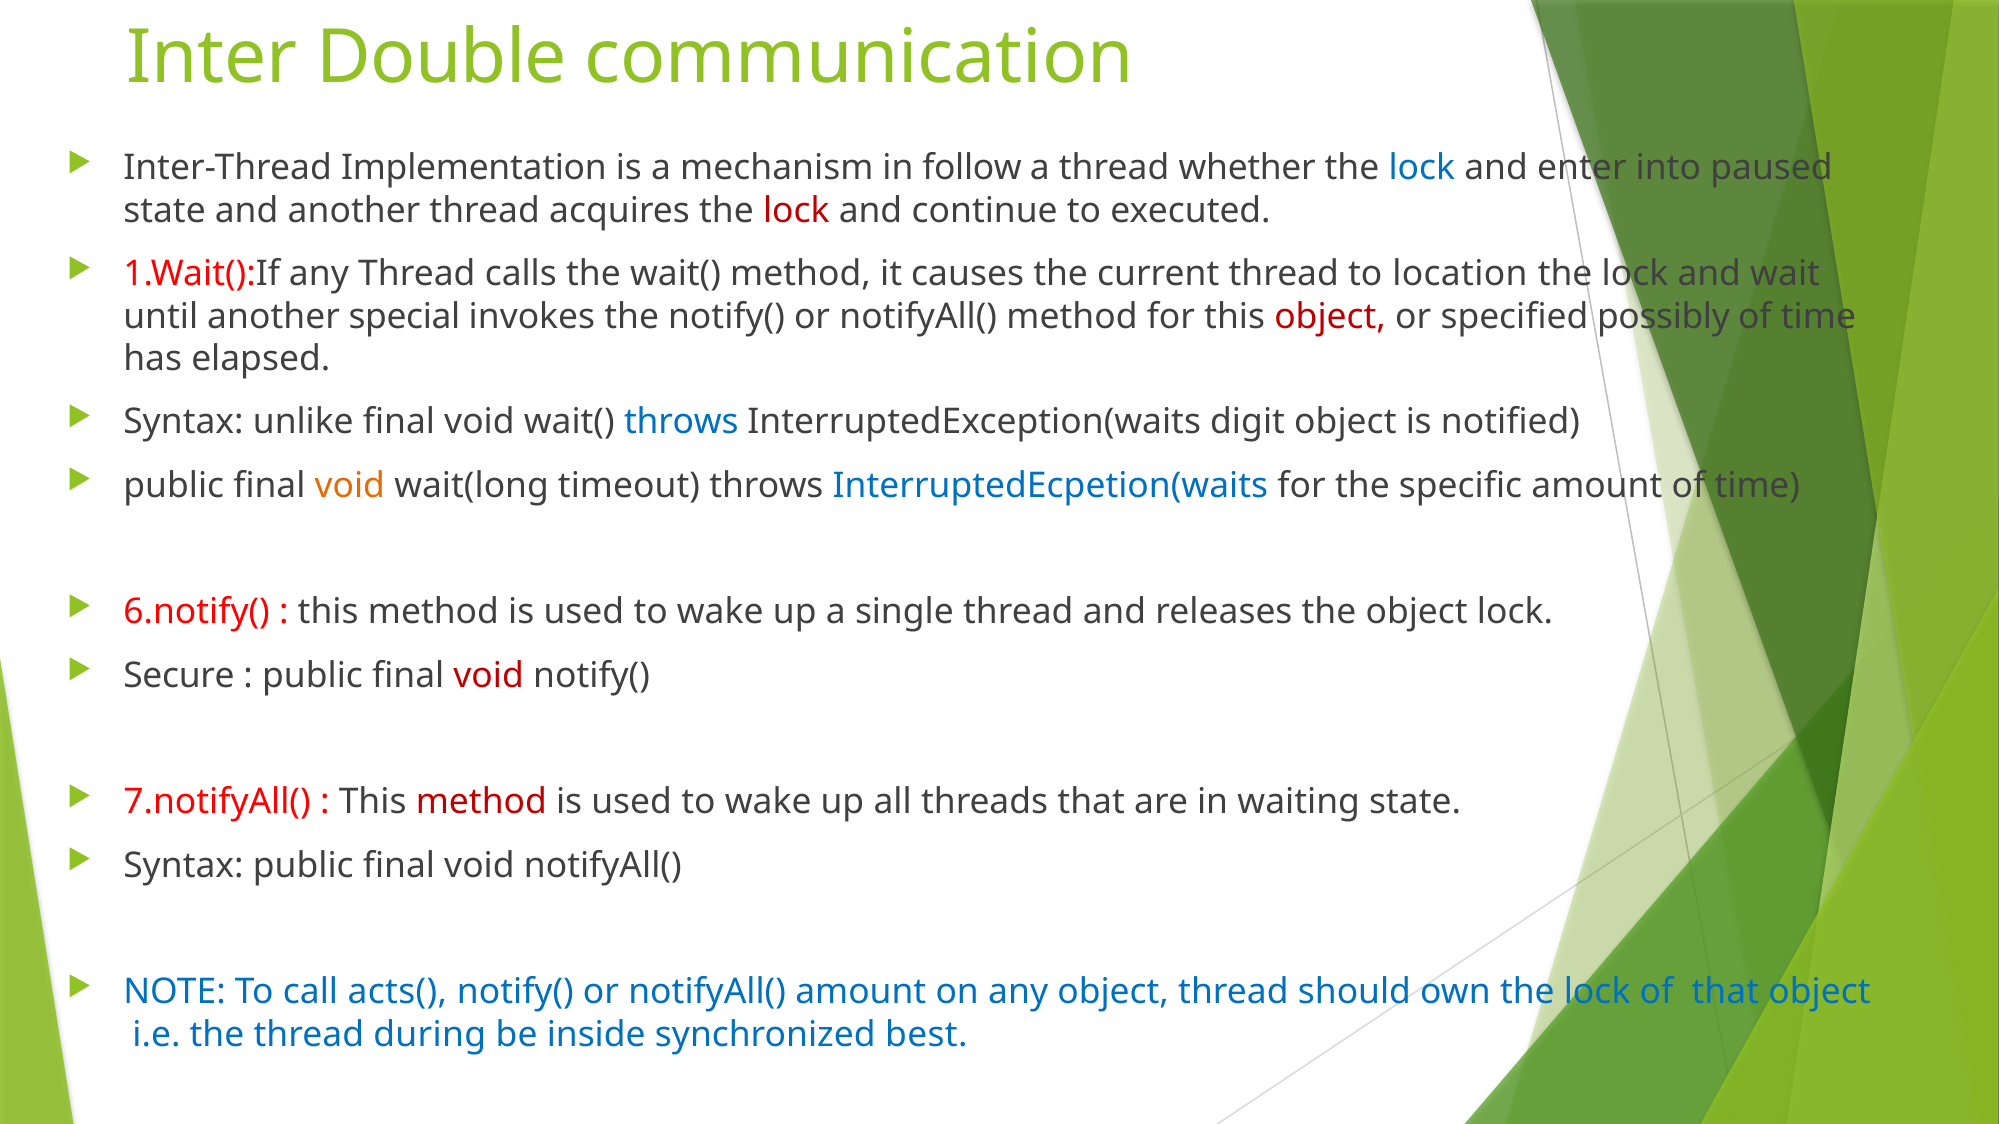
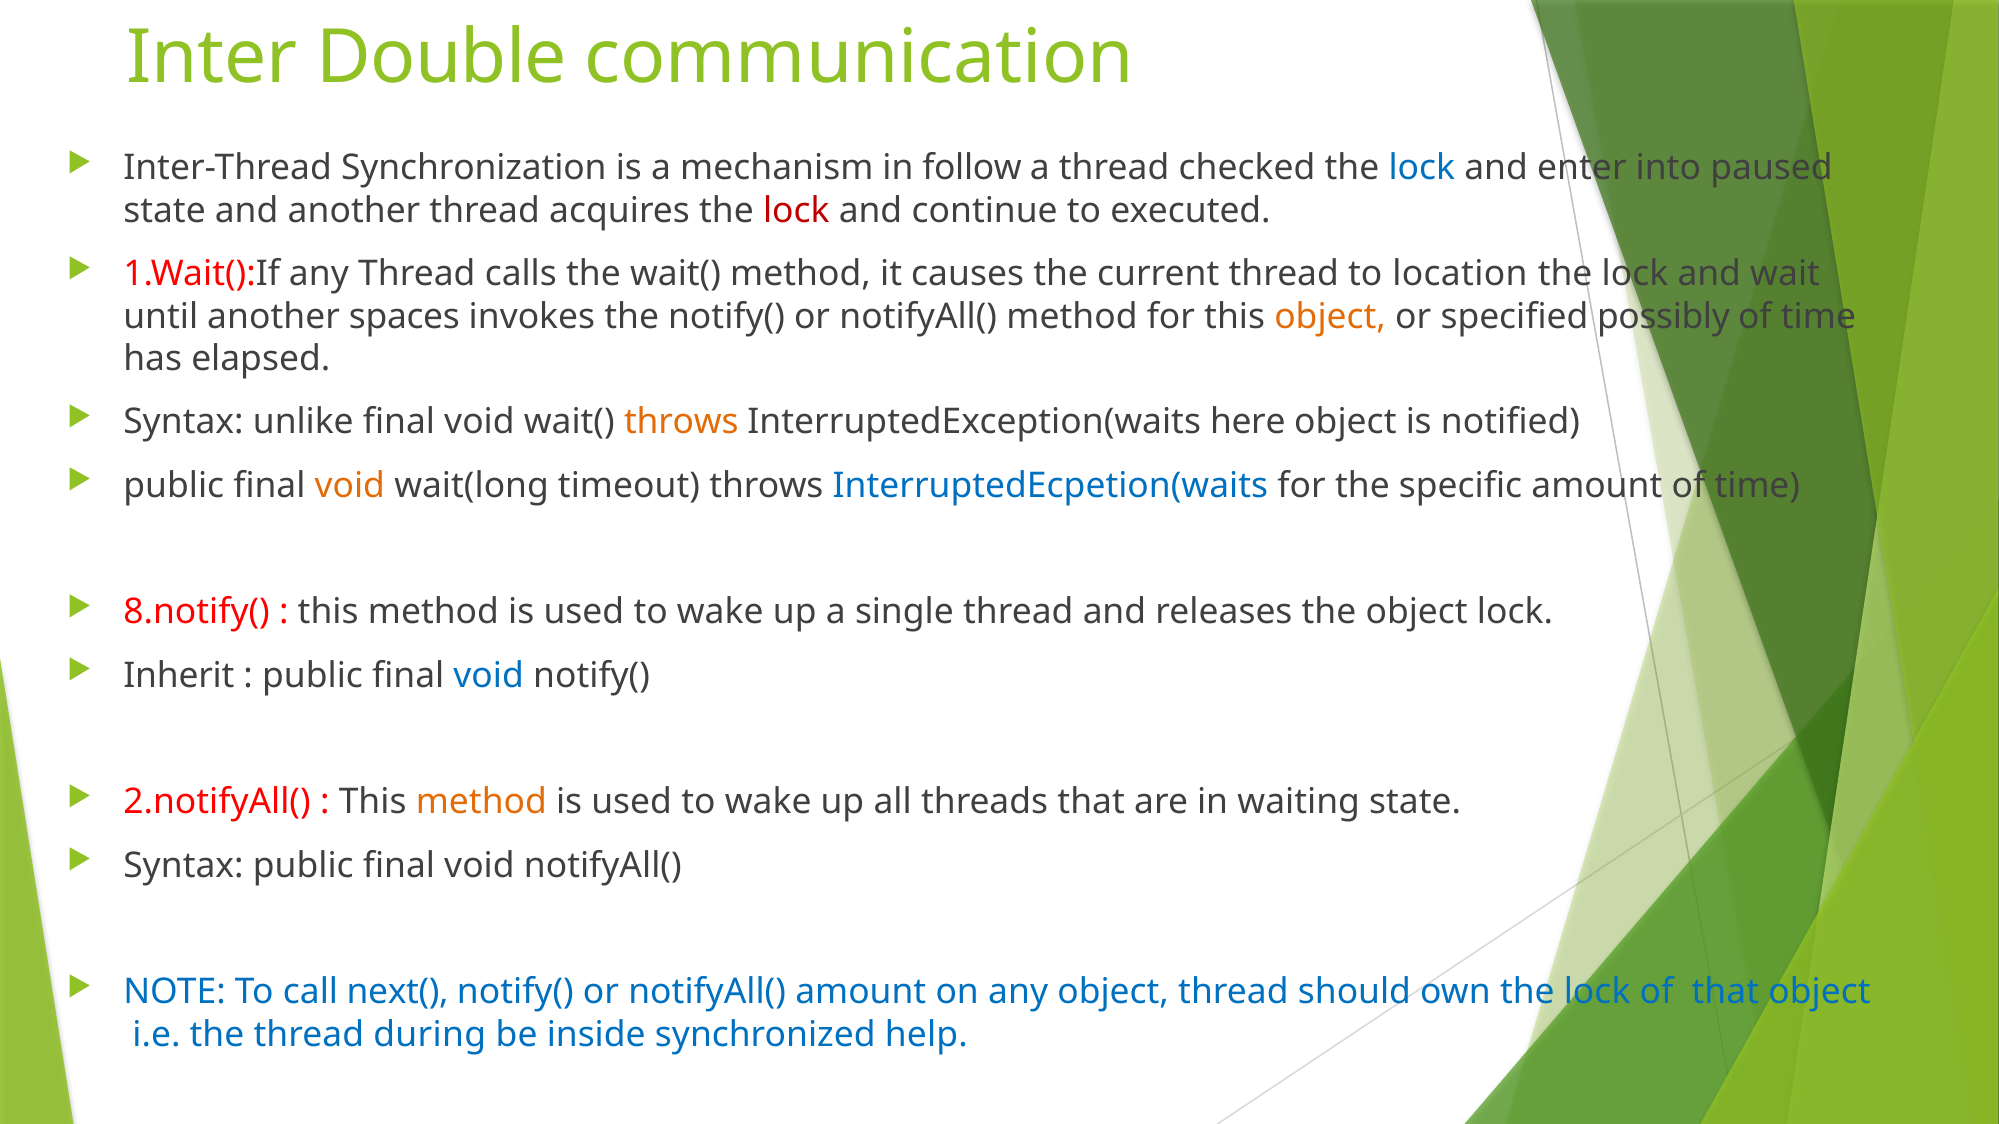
Implementation: Implementation -> Synchronization
whether: whether -> checked
special: special -> spaces
object at (1330, 316) colour: red -> orange
throws at (681, 422) colour: blue -> orange
digit: digit -> here
6.notify(: 6.notify( -> 8.notify(
Secure: Secure -> Inherit
void at (489, 676) colour: red -> blue
7.notifyAll(: 7.notifyAll( -> 2.notifyAll(
method at (481, 802) colour: red -> orange
acts(: acts( -> next(
best: best -> help
